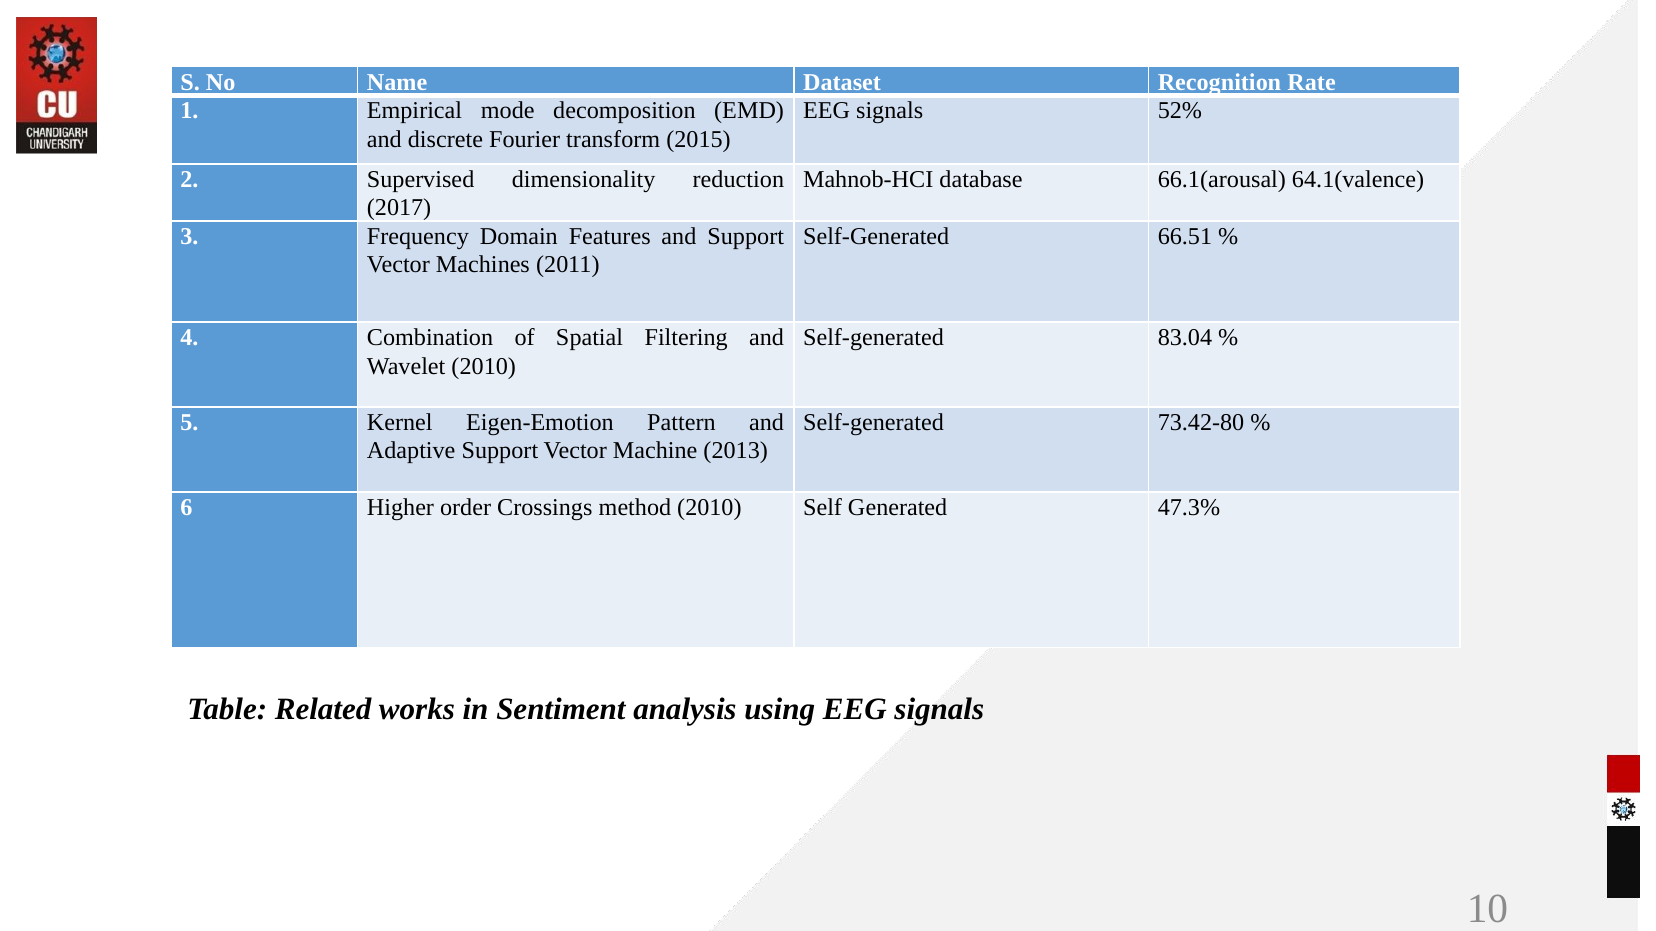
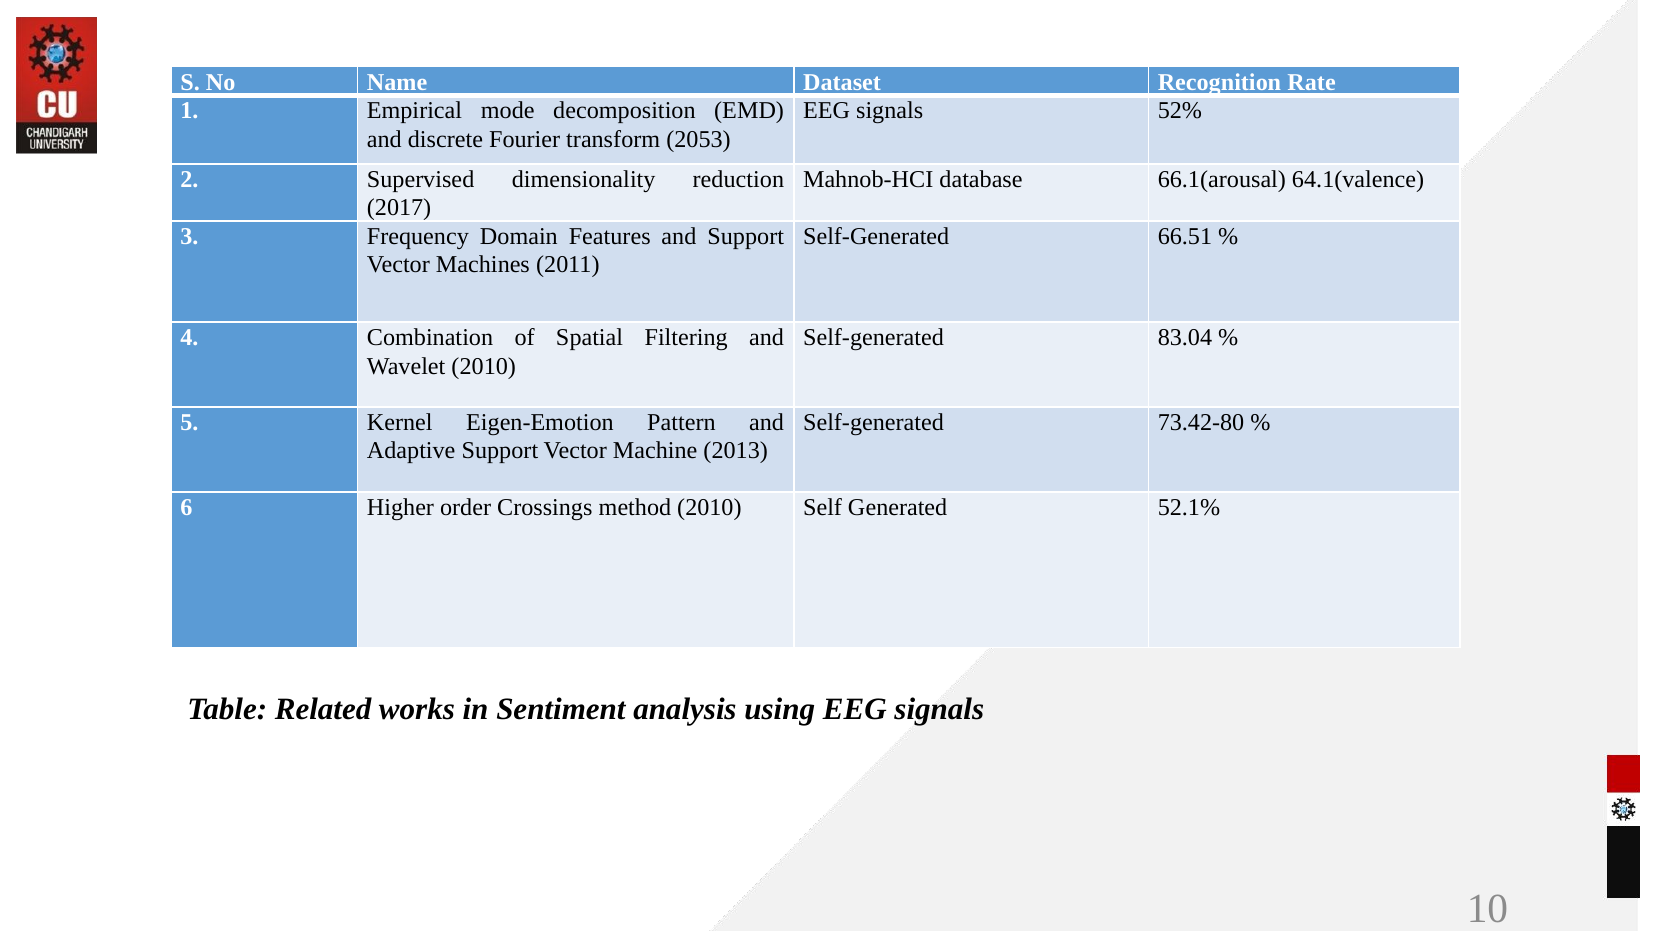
2015: 2015 -> 2053
47.3%: 47.3% -> 52.1%
